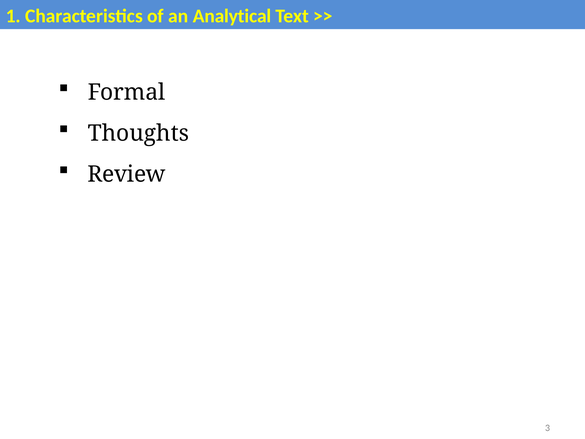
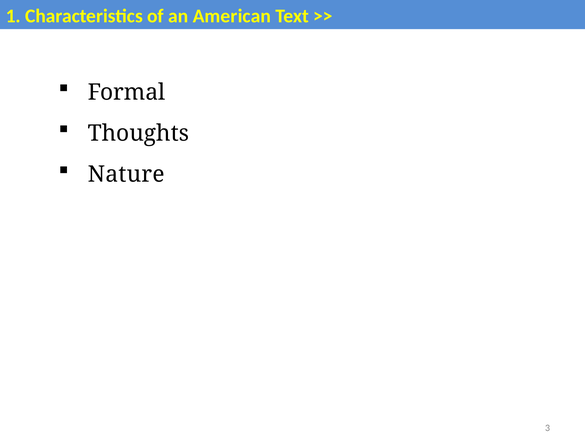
Analytical: Analytical -> American
Review: Review -> Nature
